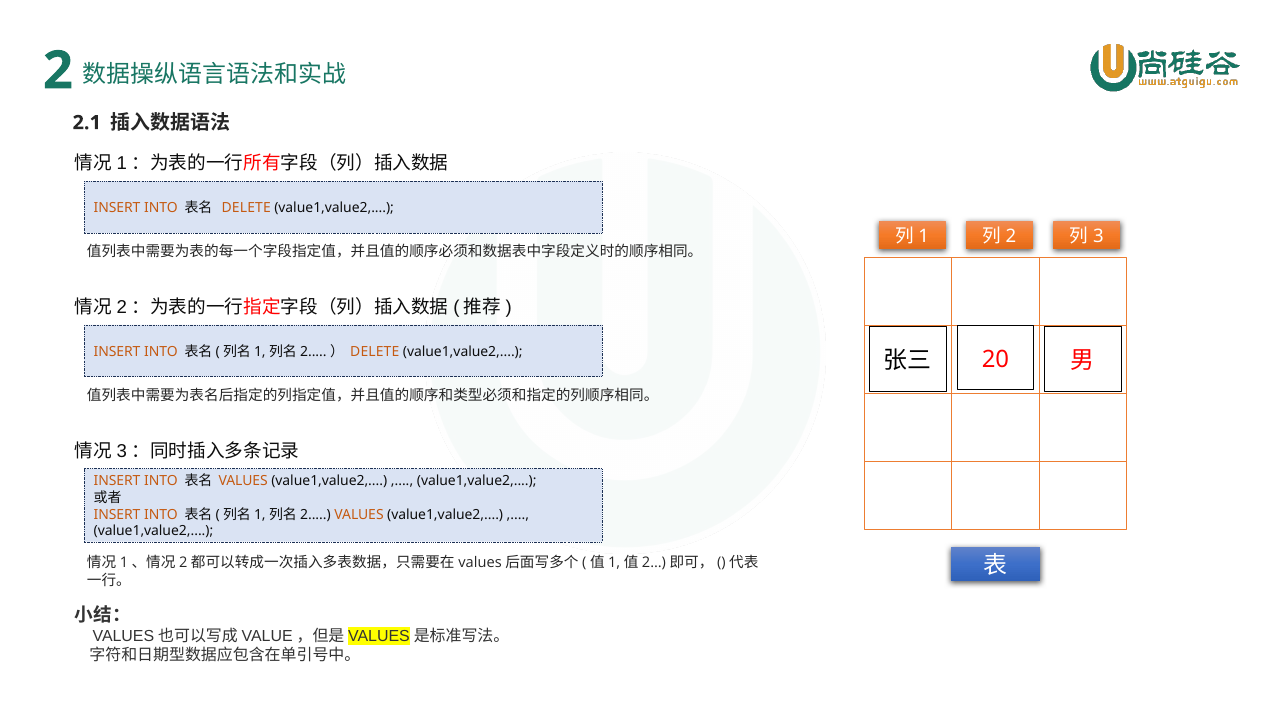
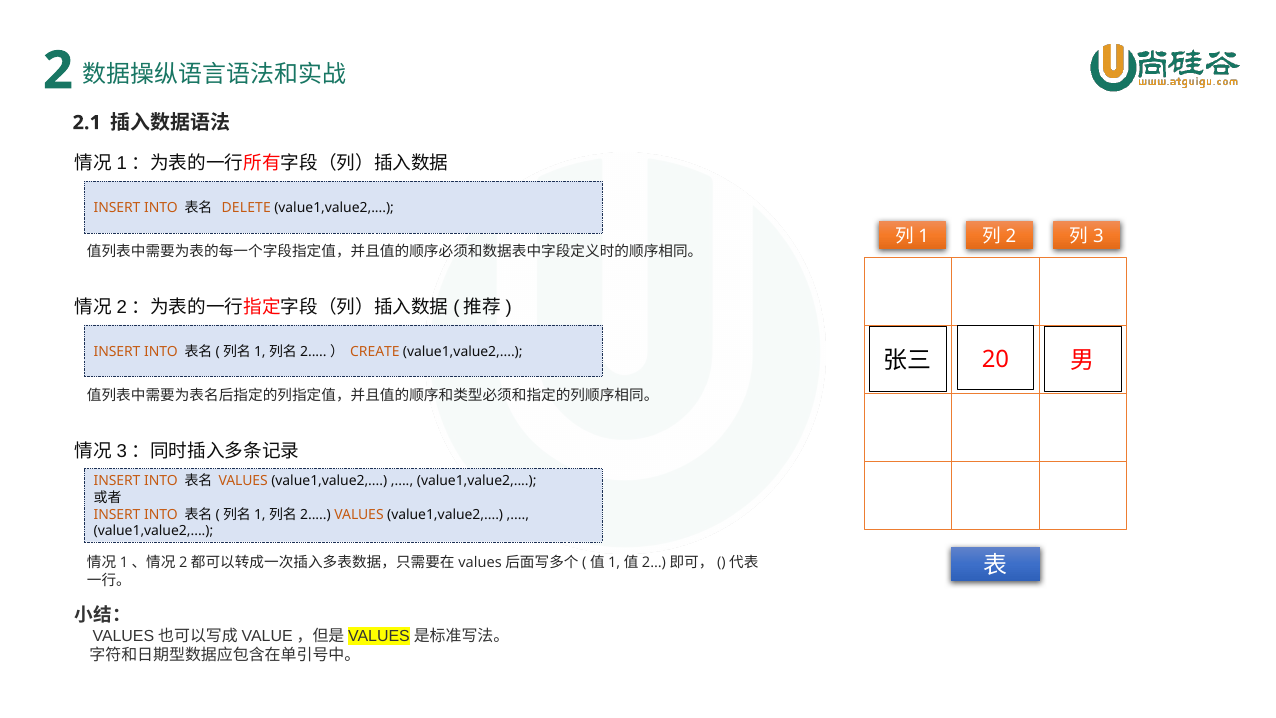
DELETE at (375, 352): DELETE -> CREATE
